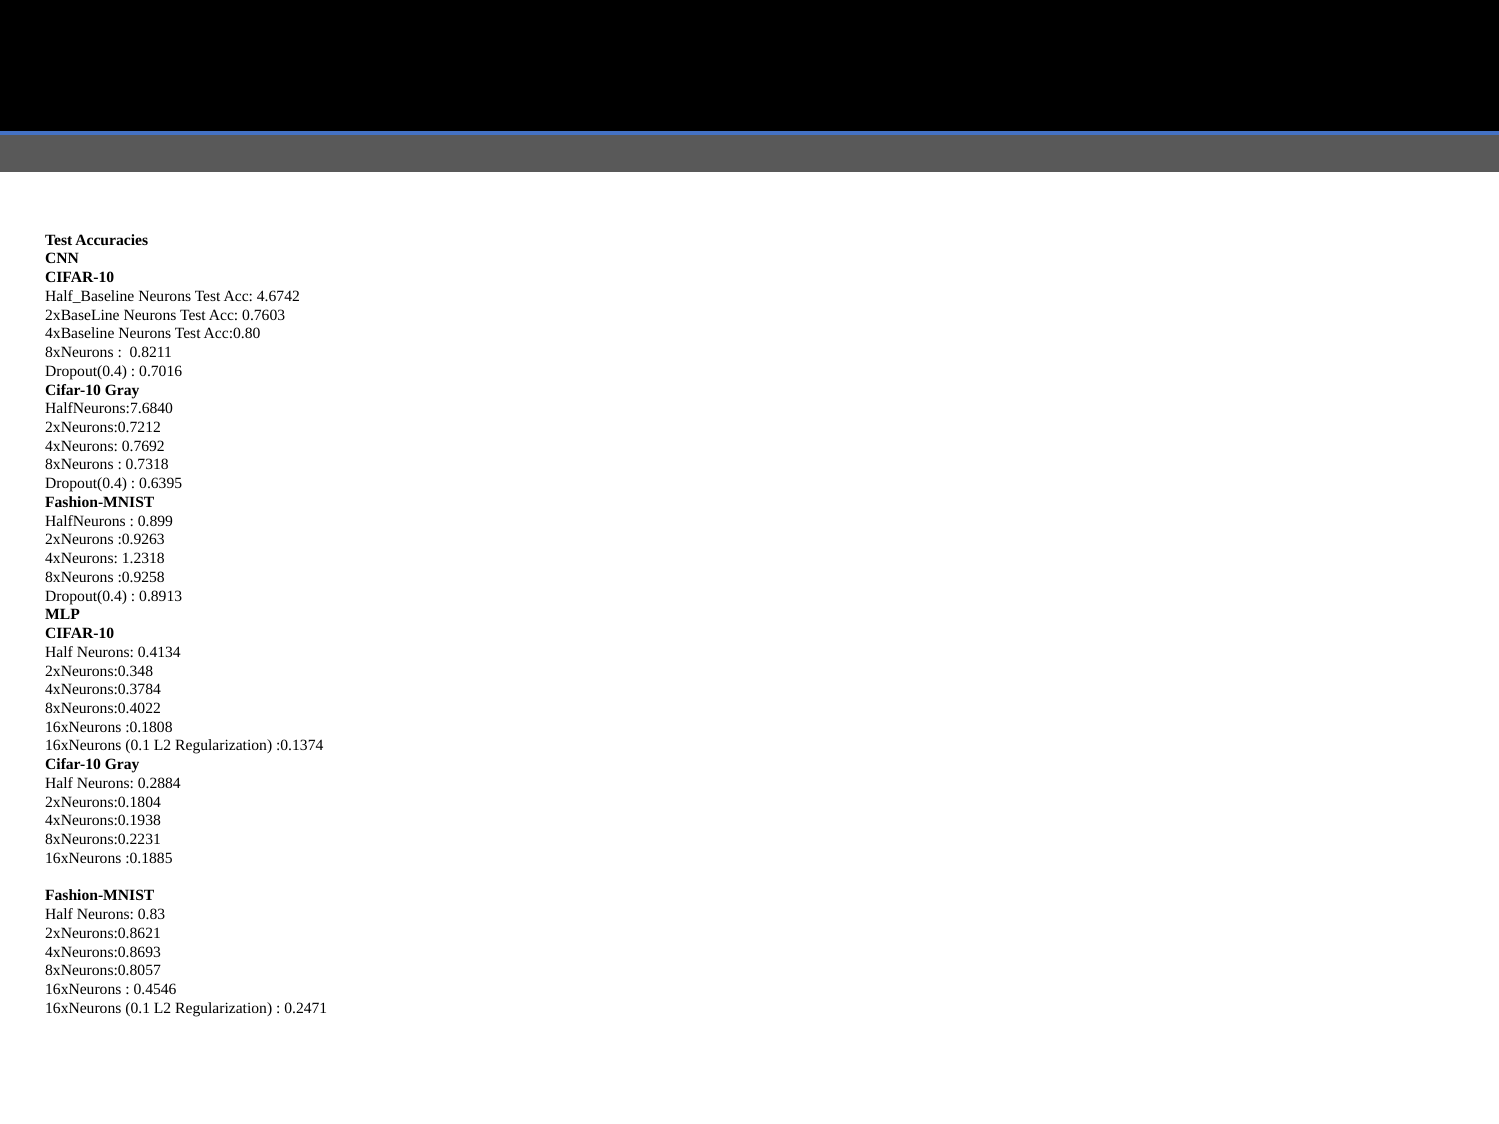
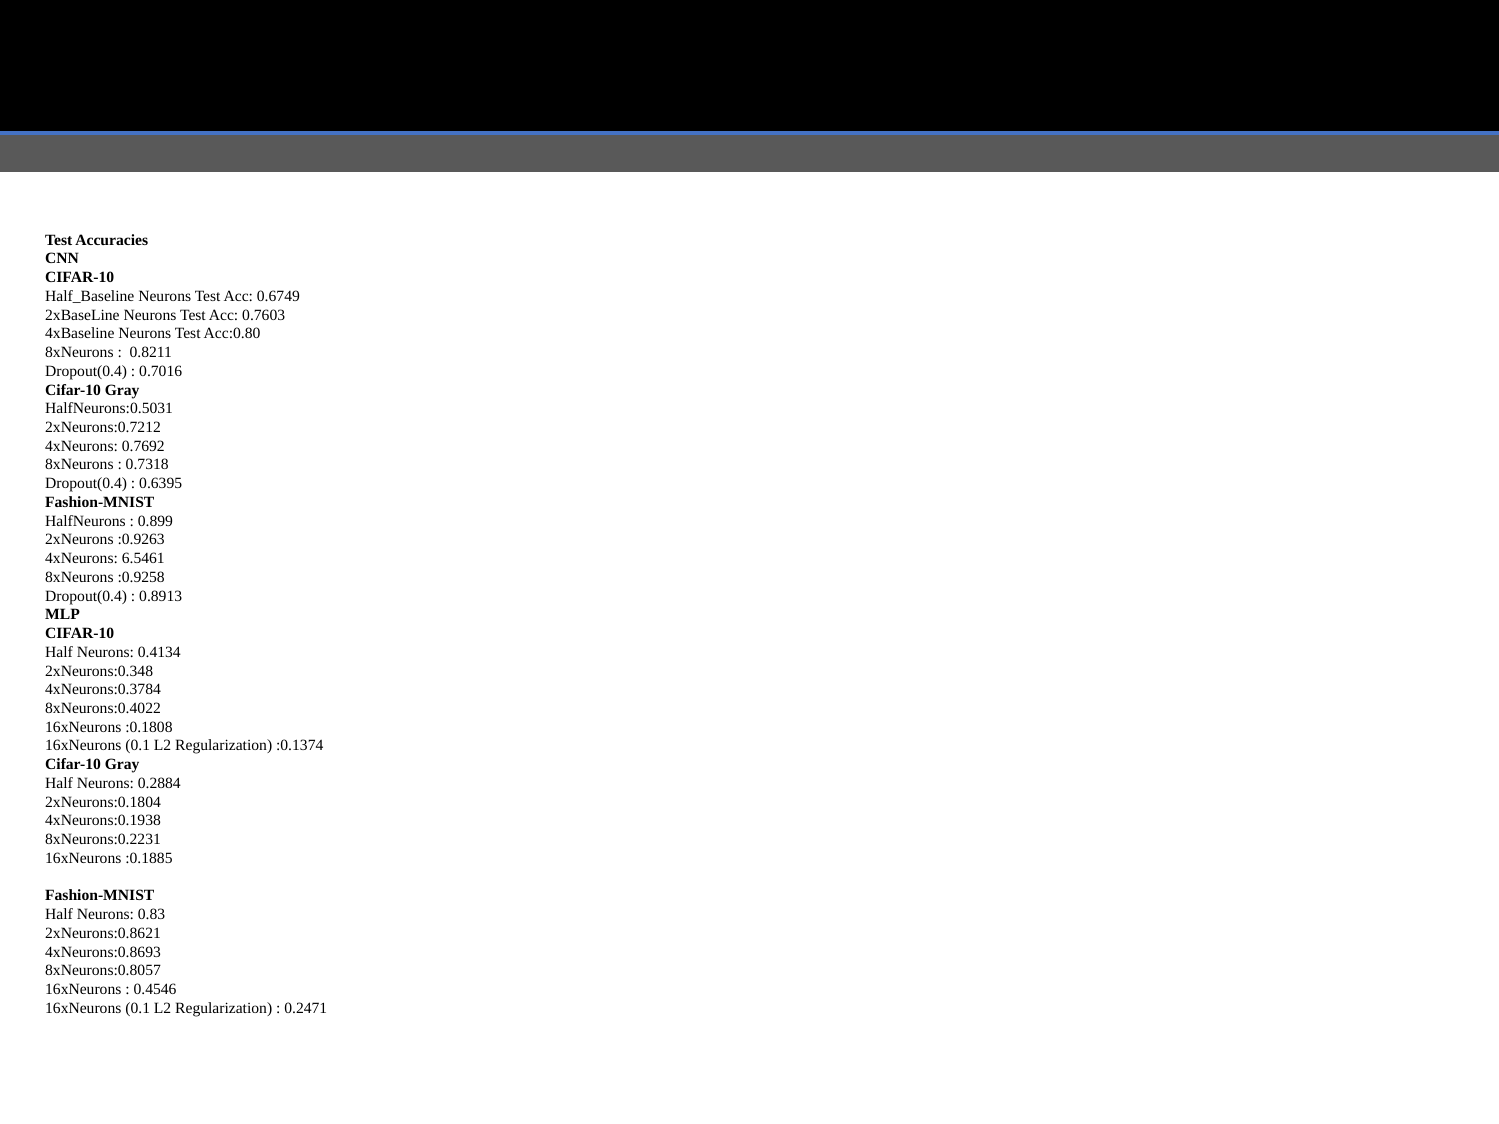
4.6742: 4.6742 -> 0.6749
HalfNeurons:7.6840: HalfNeurons:7.6840 -> HalfNeurons:0.5031
1.2318: 1.2318 -> 6.5461
